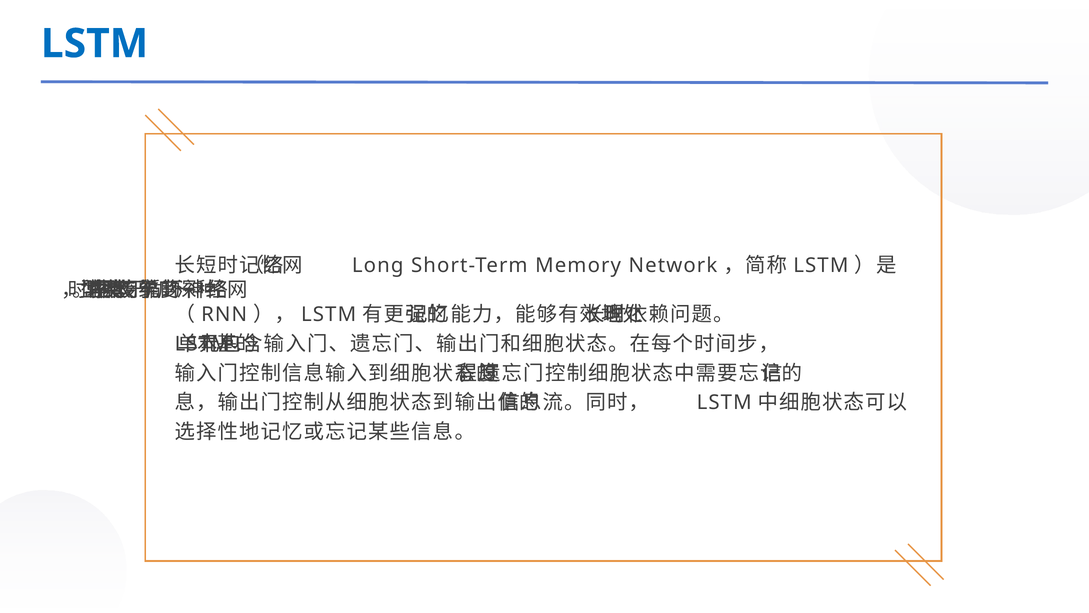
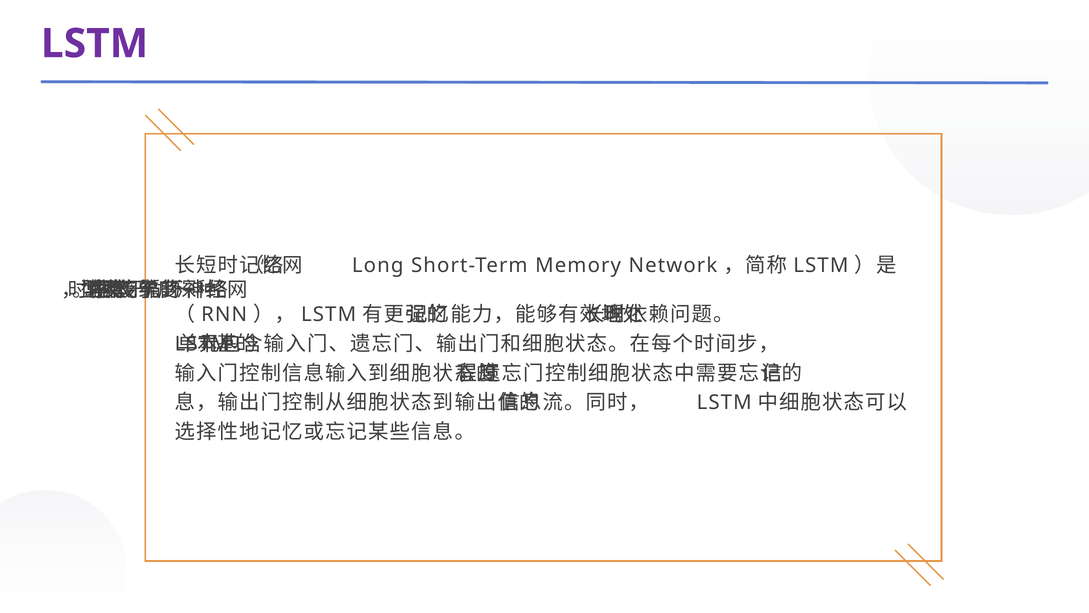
LSTM at (95, 44) colour: blue -> purple
